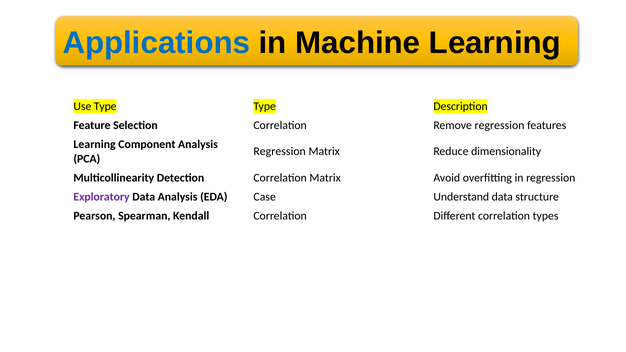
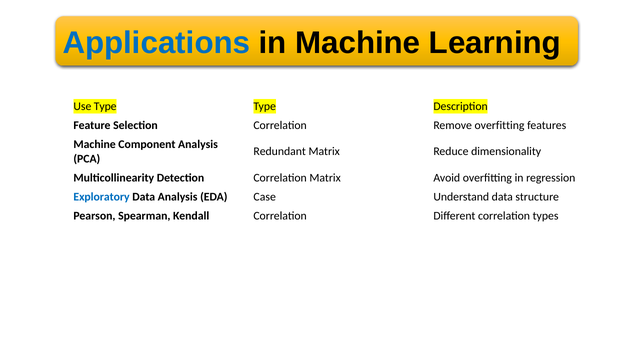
Remove regression: regression -> overfitting
Learning at (95, 144): Learning -> Machine
Regression at (280, 152): Regression -> Redundant
Exploratory colour: purple -> blue
